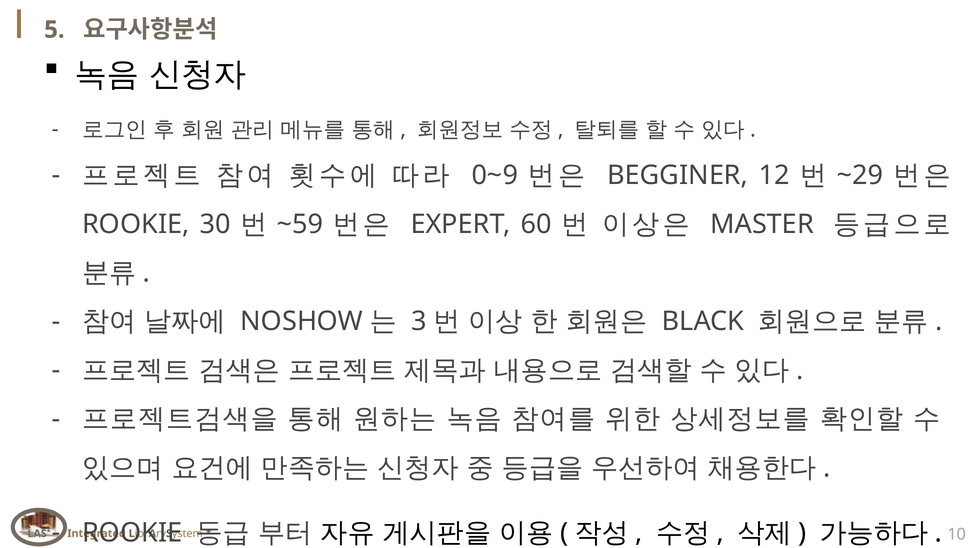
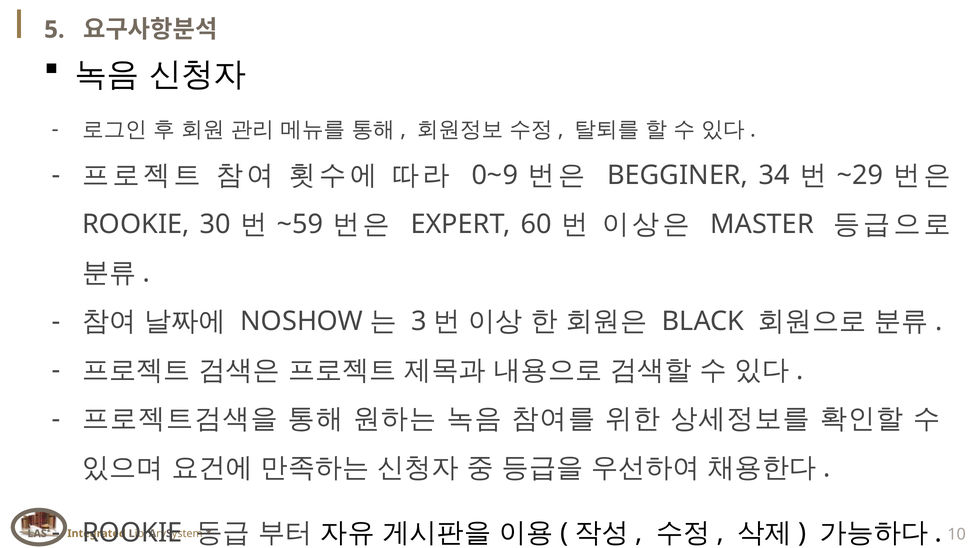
12: 12 -> 34
